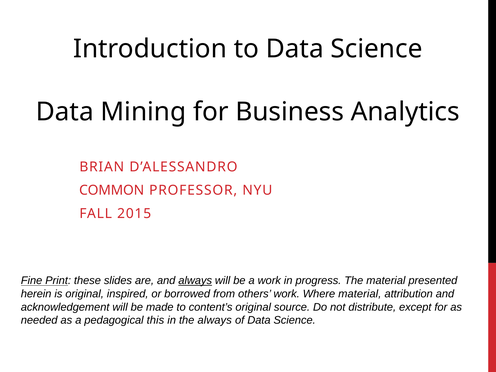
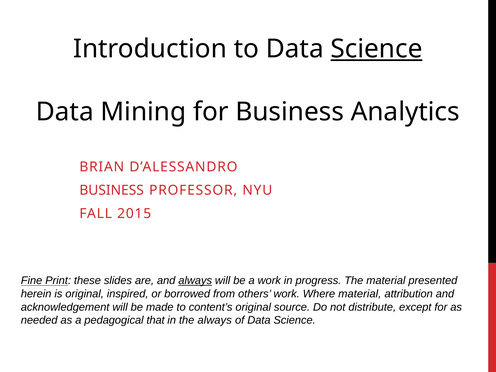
Science at (377, 49) underline: none -> present
COMMON at (112, 190): COMMON -> BUSINESS
this: this -> that
